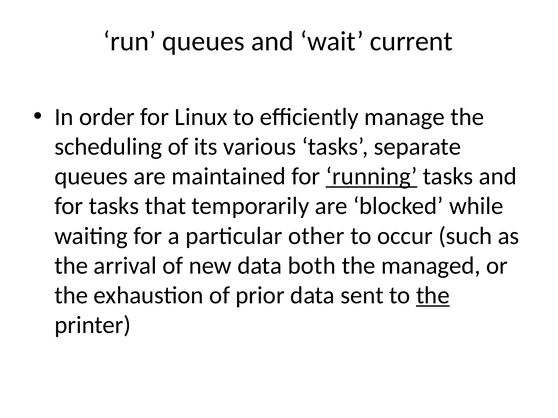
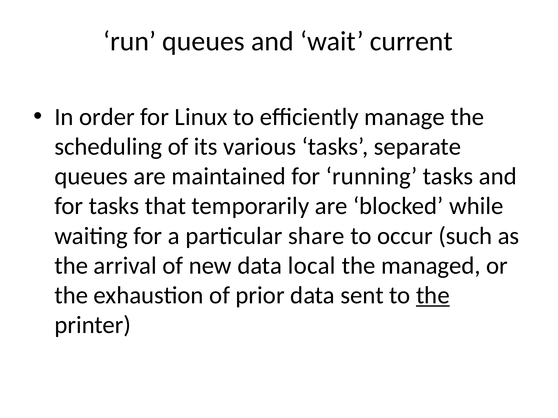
running underline: present -> none
other: other -> share
both: both -> local
